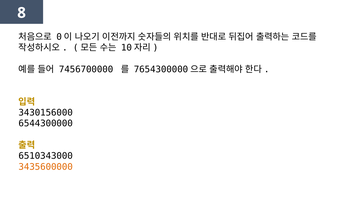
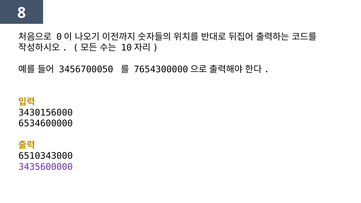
7456700000: 7456700000 -> 3456700050
6544300000: 6544300000 -> 6534600000
3435600000 colour: orange -> purple
